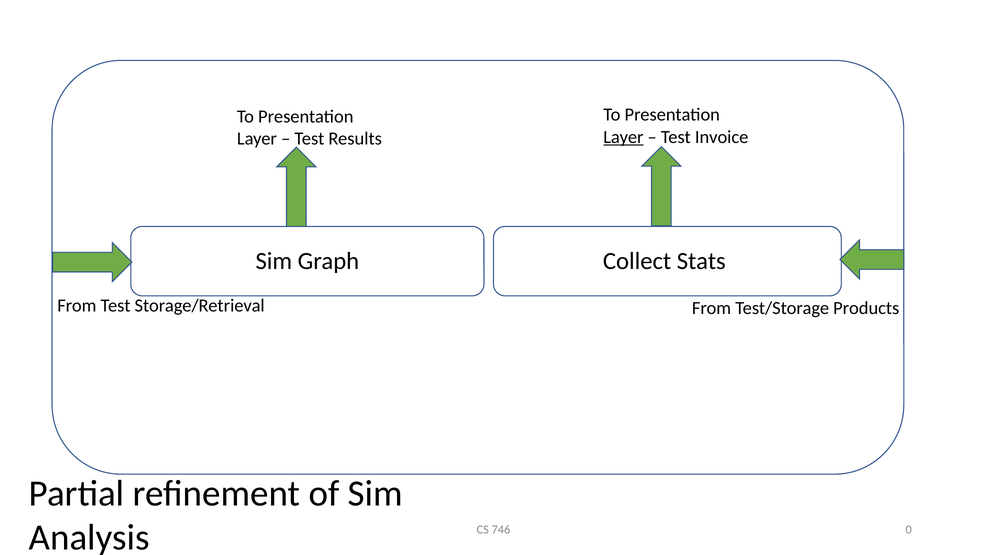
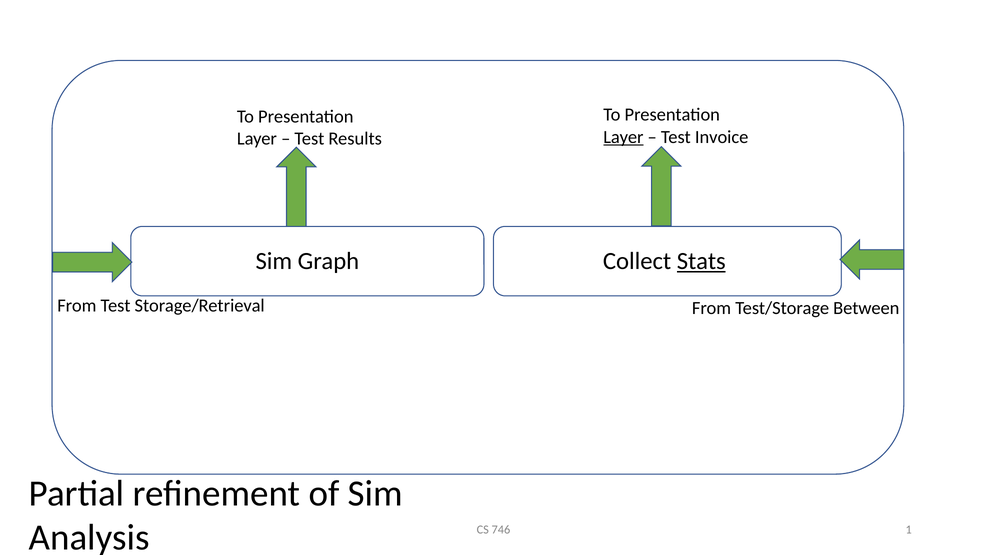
Stats underline: none -> present
Products: Products -> Between
0: 0 -> 1
